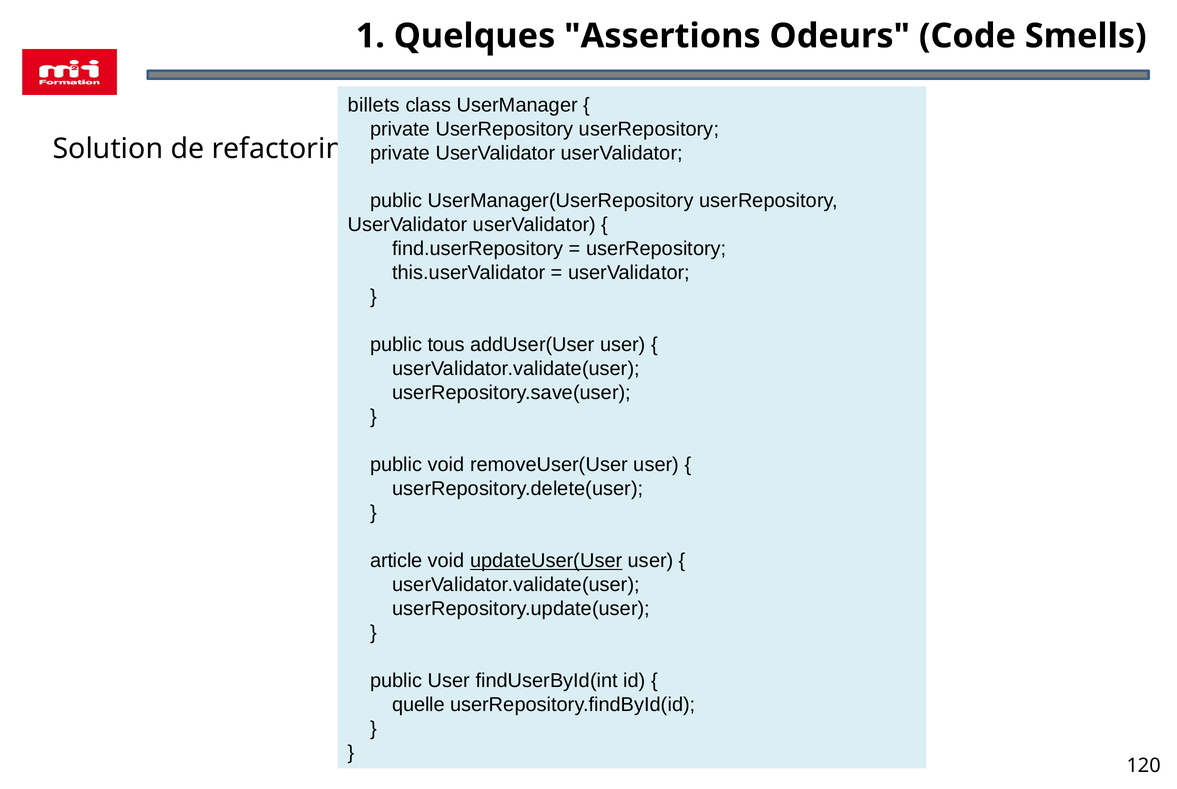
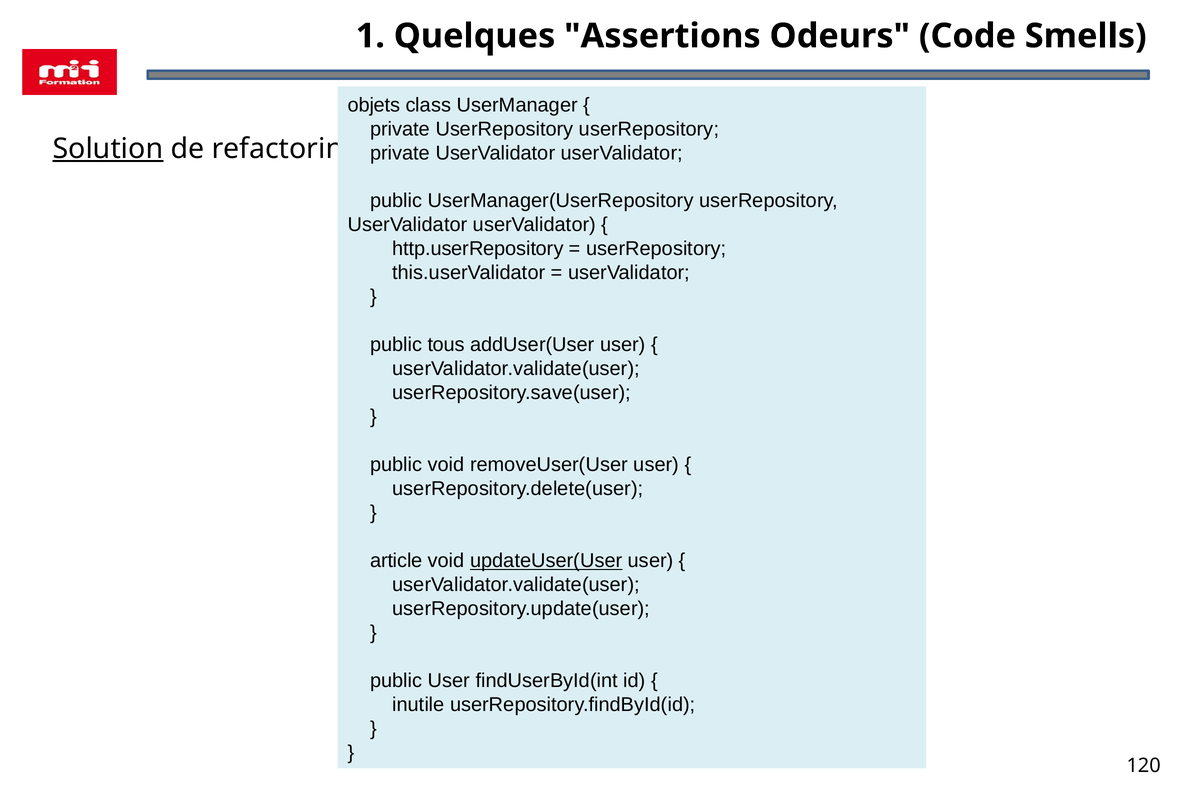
billets: billets -> objets
Solution underline: none -> present
find.userRepository: find.userRepository -> http.userRepository
quelle: quelle -> inutile
